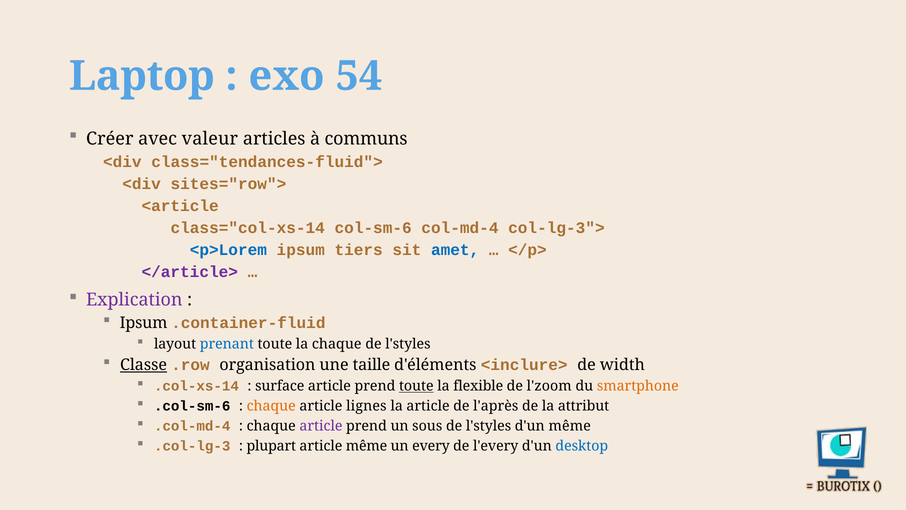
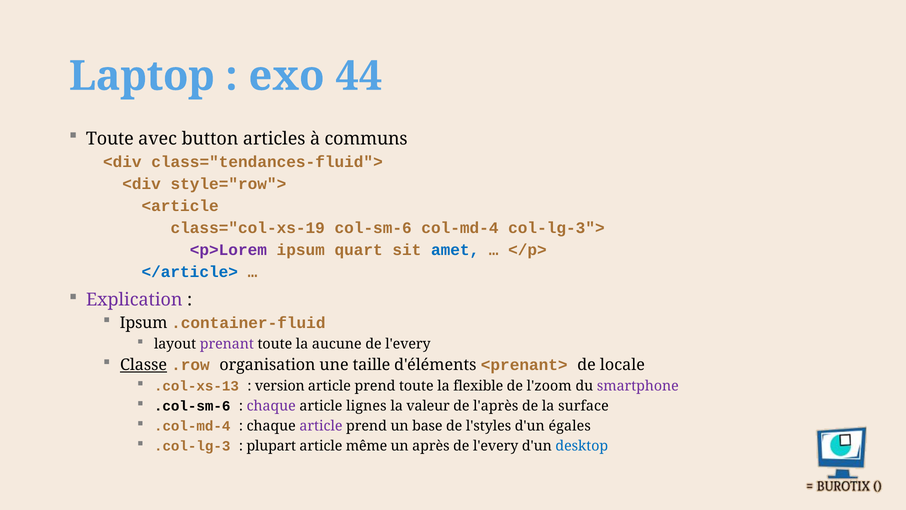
54: 54 -> 44
Créer at (110, 139): Créer -> Toute
valeur: valeur -> button
sites="row">: sites="row"> -> style="row">
class="col-xs-14: class="col-xs-14 -> class="col-xs-19
<p>Lorem colour: blue -> purple
tiers: tiers -> quart
</article> colour: purple -> blue
prenant colour: blue -> purple
la chaque: chaque -> aucune
l'styles at (408, 344): l'styles -> l'every
<inclure>: <inclure> -> <prenant>
width: width -> locale
.col-xs-14: .col-xs-14 -> .col-xs-13
surface: surface -> version
toute at (416, 386) underline: present -> none
smartphone colour: orange -> purple
chaque at (271, 406) colour: orange -> purple
la article: article -> valeur
attribut: attribut -> surface
sous: sous -> base
d'un même: même -> égales
every: every -> après
